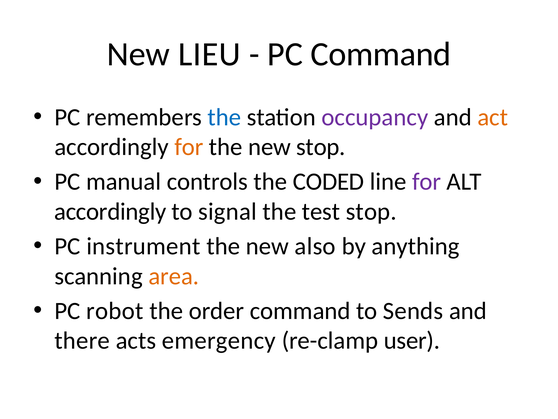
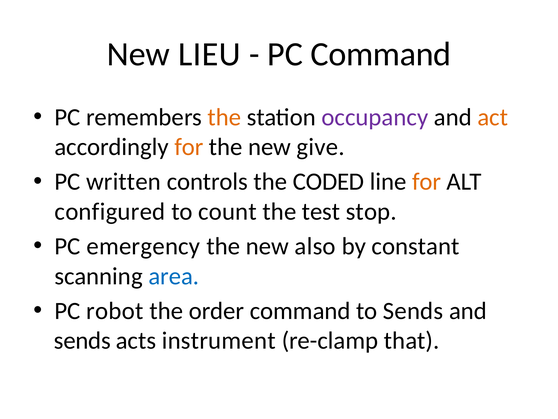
the at (224, 117) colour: blue -> orange
new stop: stop -> give
manual: manual -> written
for at (427, 182) colour: purple -> orange
accordingly at (110, 211): accordingly -> configured
signal: signal -> count
instrument: instrument -> emergency
anything: anything -> constant
area colour: orange -> blue
there at (82, 340): there -> sends
emergency: emergency -> instrument
user: user -> that
